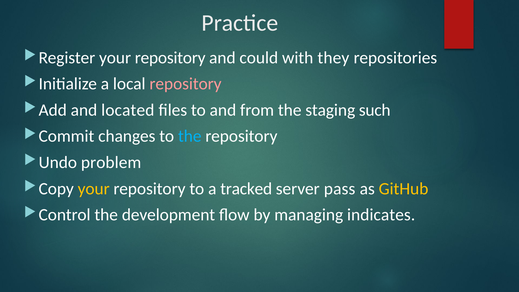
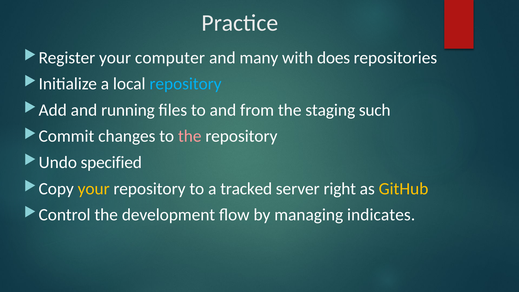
repository at (170, 58): repository -> computer
could: could -> many
they: they -> does
repository at (185, 84) colour: pink -> light blue
located: located -> running
the at (190, 136) colour: light blue -> pink
problem: problem -> specified
pass: pass -> right
